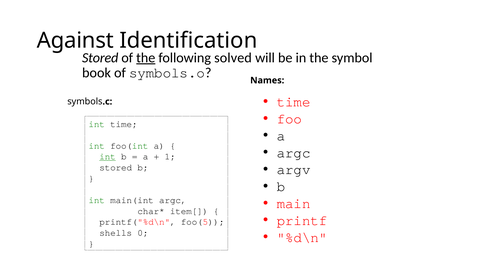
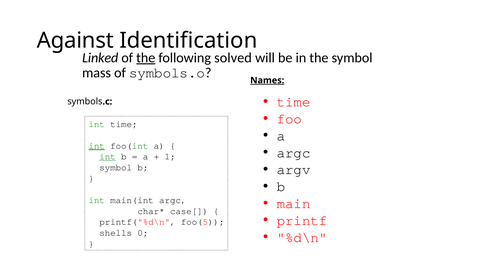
Stored at (100, 58): Stored -> Linked
book: book -> mass
Names underline: none -> present
int at (97, 146) underline: none -> present
stored at (116, 167): stored -> symbol
item[: item[ -> case[
